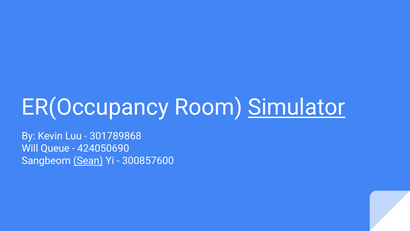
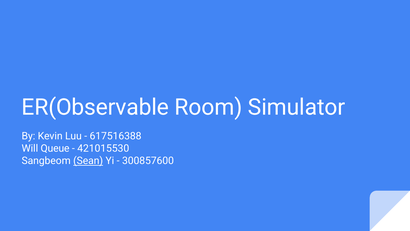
ER(Occupancy: ER(Occupancy -> ER(Observable
Simulator underline: present -> none
301789868: 301789868 -> 617516388
424050690: 424050690 -> 421015530
